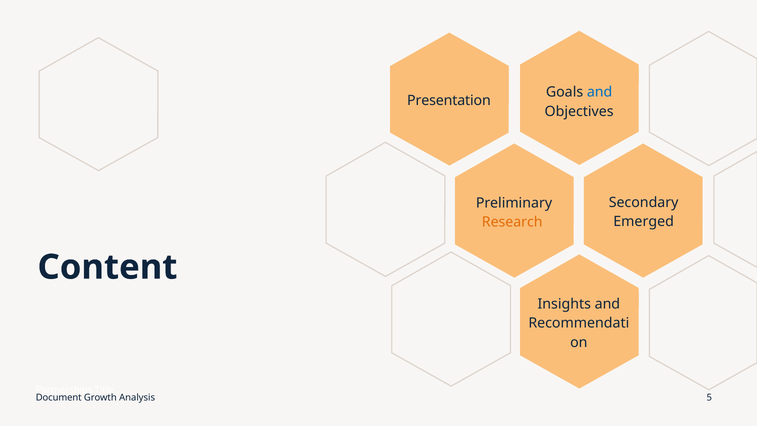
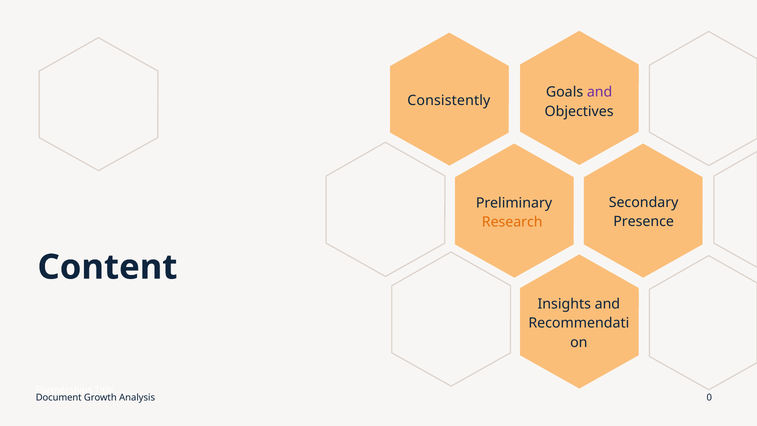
and at (600, 92) colour: blue -> purple
Presentation: Presentation -> Consistently
Emerged: Emerged -> Presence
5: 5 -> 0
